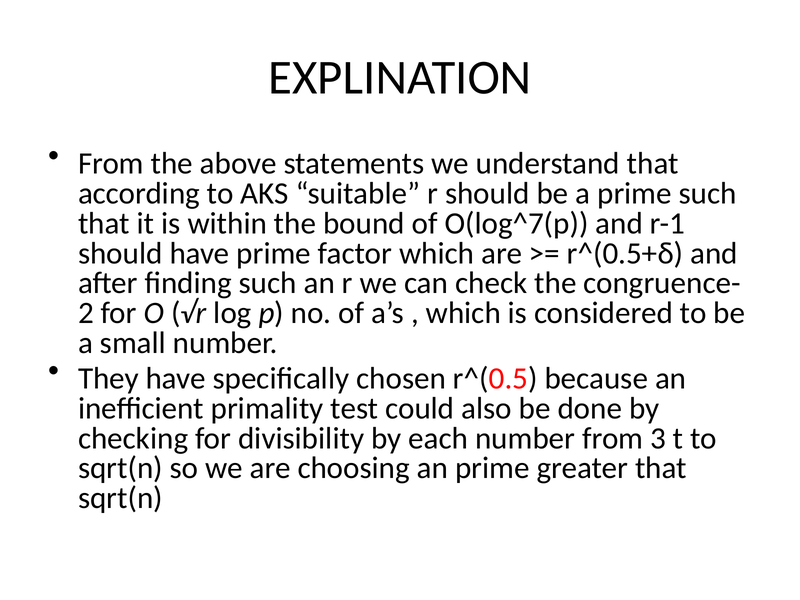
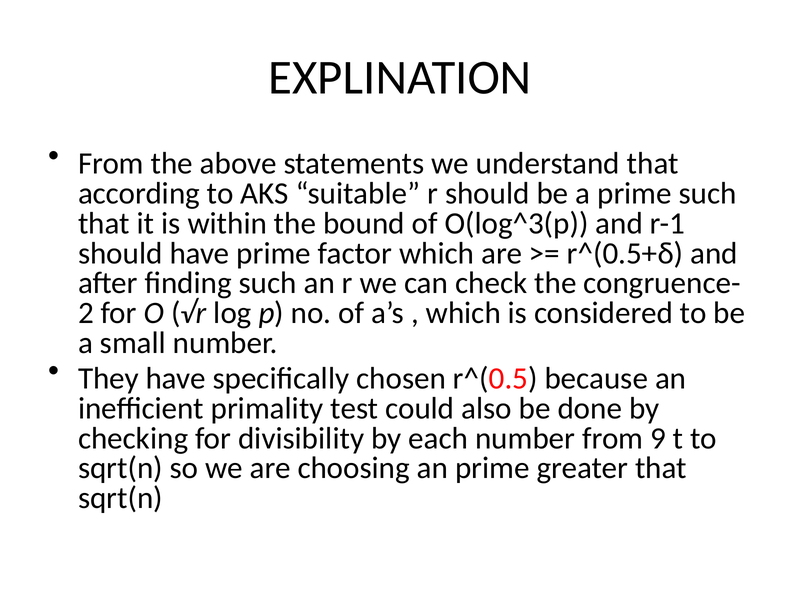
O(log^7(p: O(log^7(p -> O(log^3(p
3: 3 -> 9
